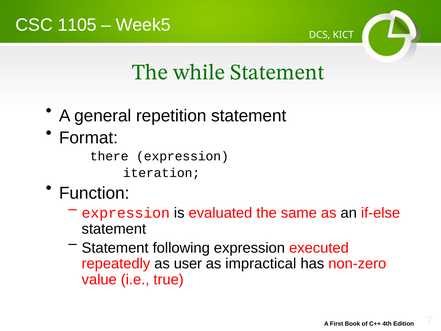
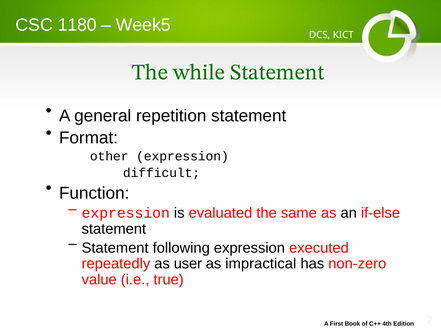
1105: 1105 -> 1180
there: there -> other
iteration: iteration -> difficult
